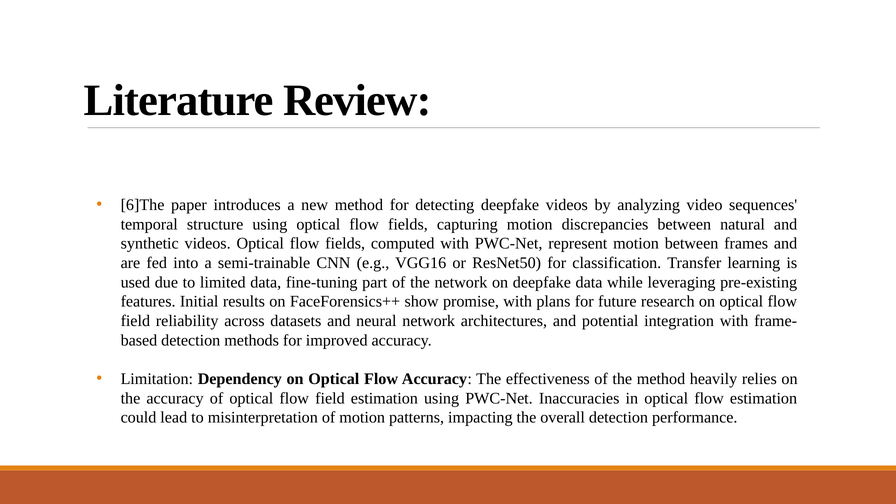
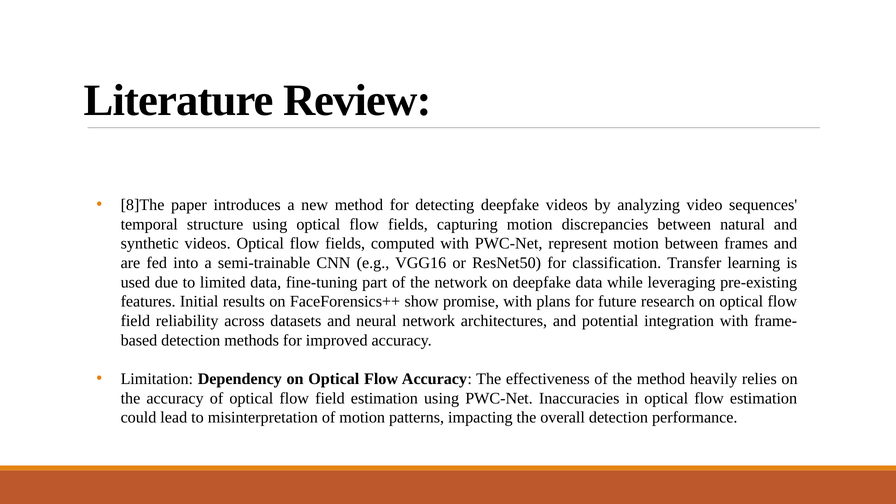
6]The: 6]The -> 8]The
